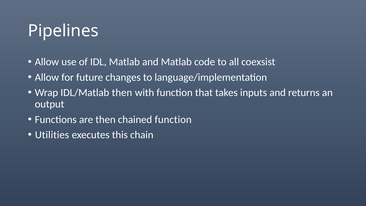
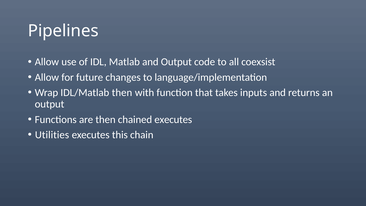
and Matlab: Matlab -> Output
chained function: function -> executes
